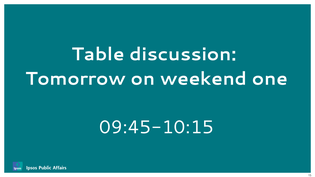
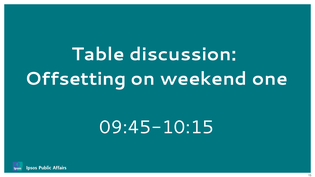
Tomorrow: Tomorrow -> Offsetting
